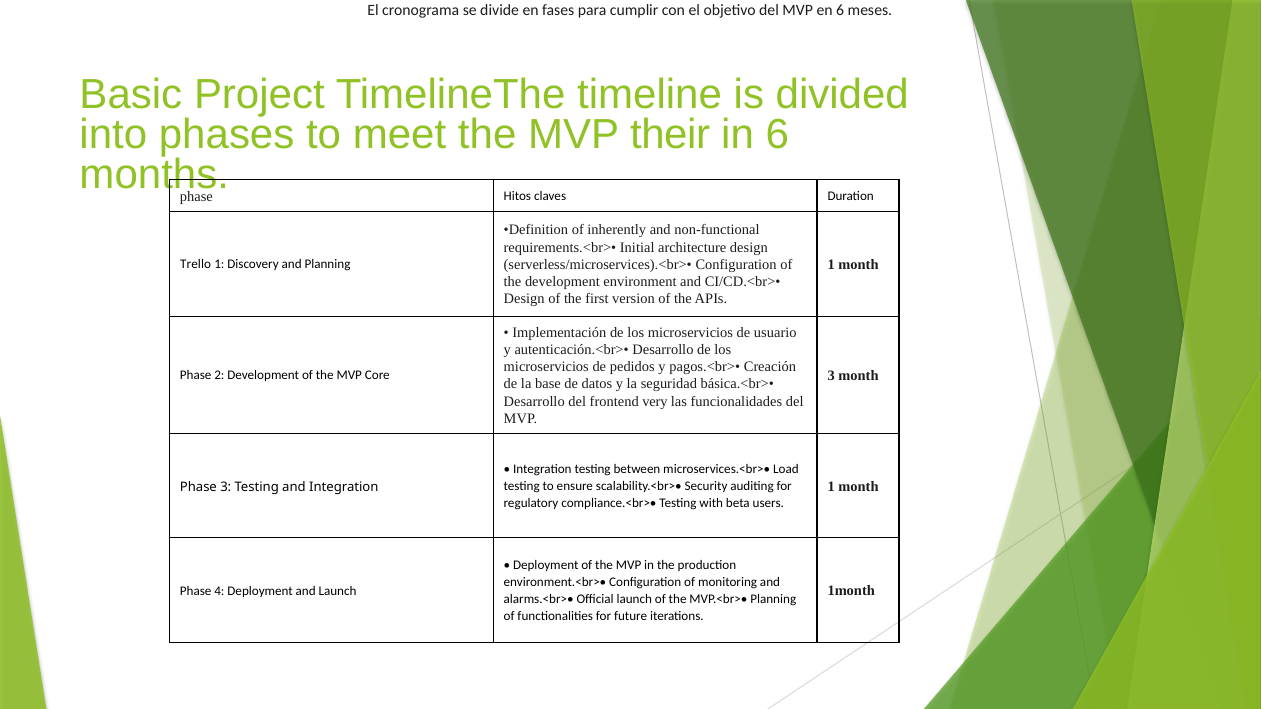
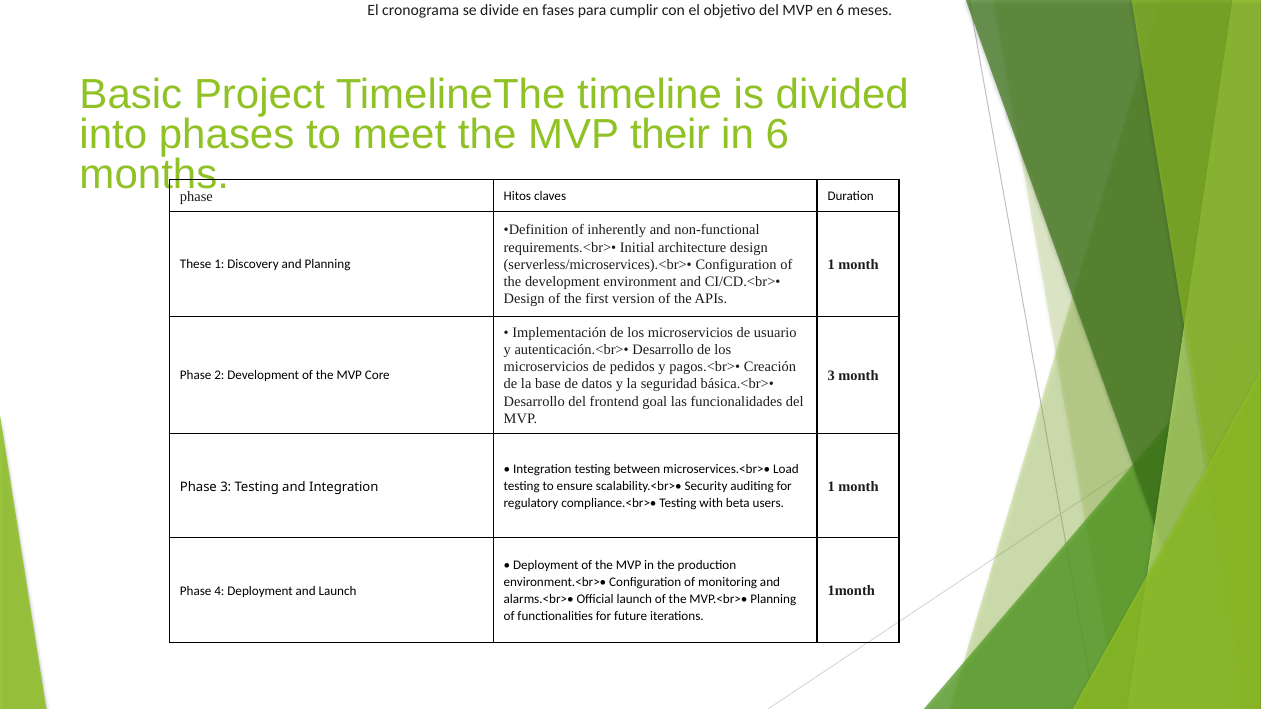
Trello: Trello -> These
very: very -> goal
